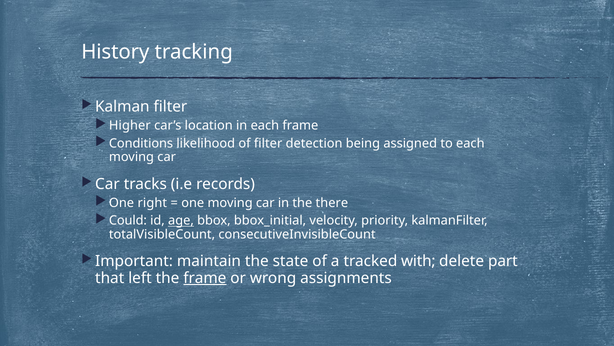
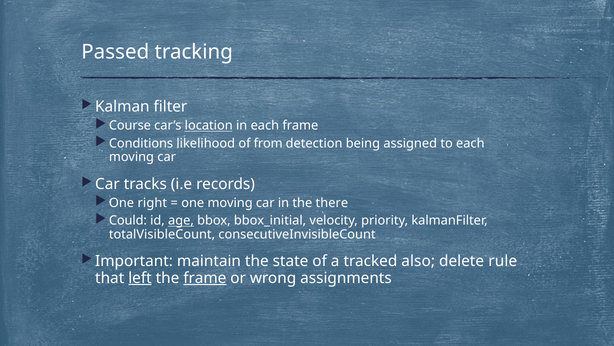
History: History -> Passed
Higher: Higher -> Course
location underline: none -> present
of filter: filter -> from
with: with -> also
part: part -> rule
left underline: none -> present
